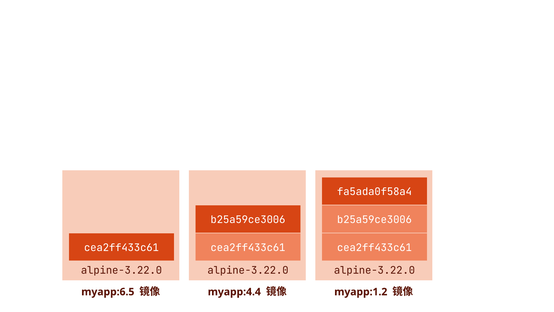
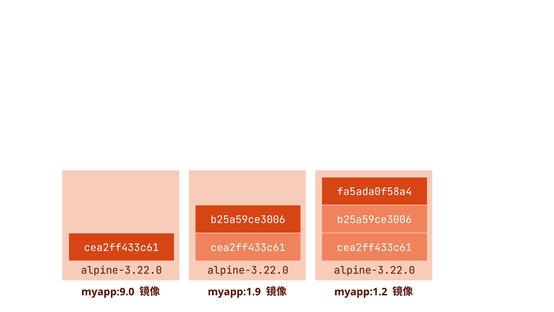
myapp:6.5: myapp:6.5 -> myapp:9.0
myapp:4.4: myapp:4.4 -> myapp:1.9
